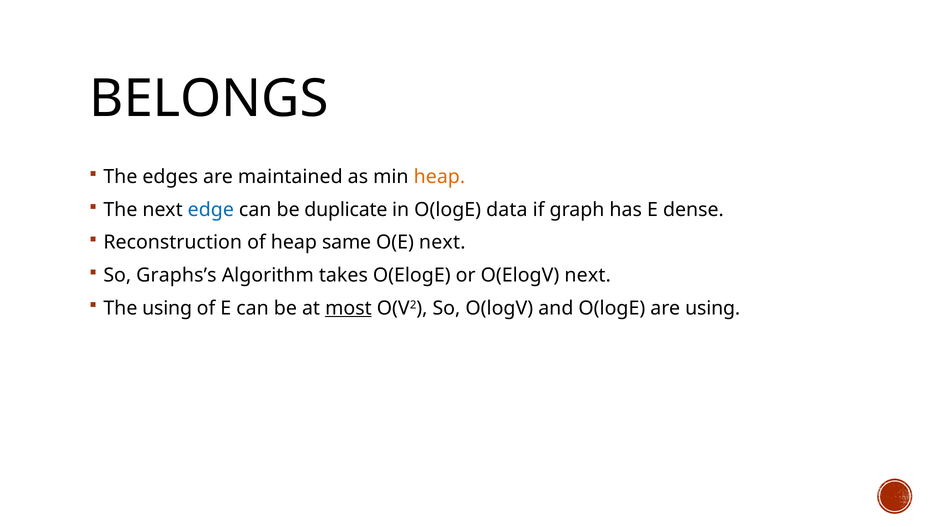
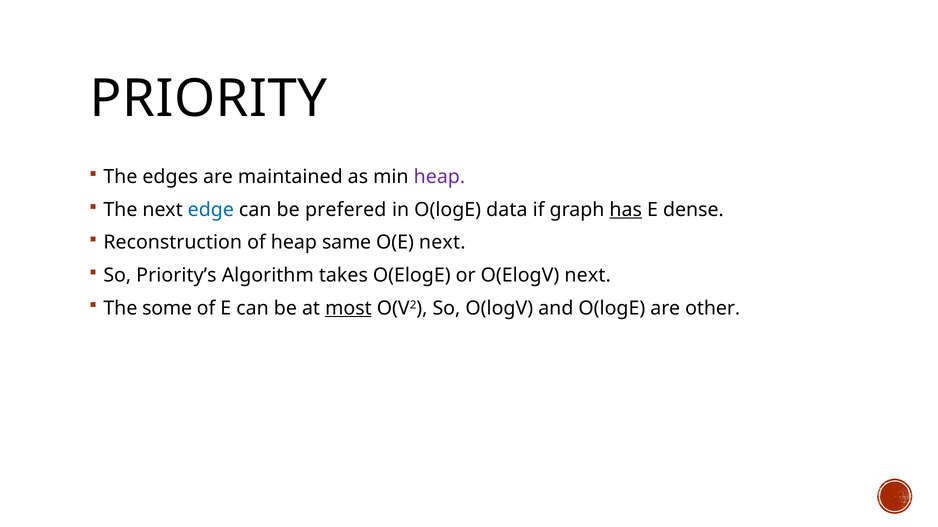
BELONGS: BELONGS -> PRIORITY
heap at (439, 177) colour: orange -> purple
duplicate: duplicate -> prefered
has underline: none -> present
Graphs’s: Graphs’s -> Priority’s
The using: using -> some
are using: using -> other
